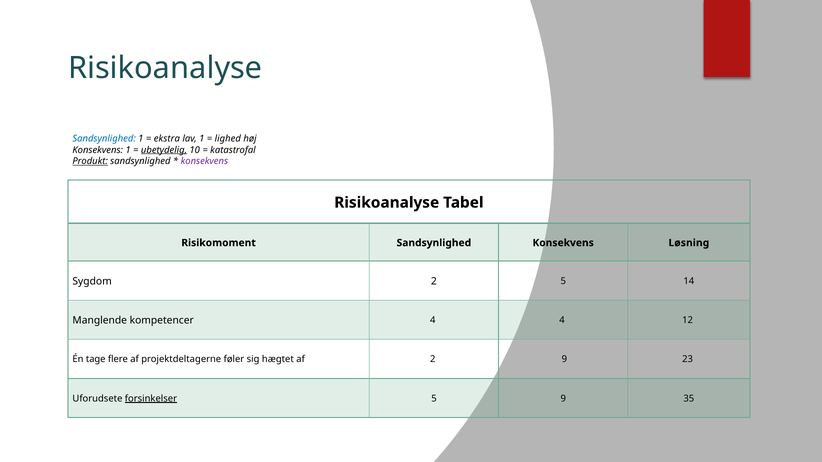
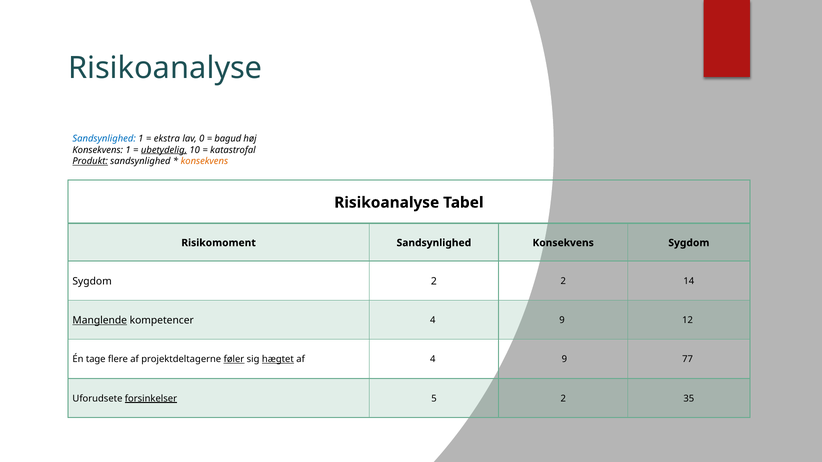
lav 1: 1 -> 0
lighed: lighed -> bagud
konsekvens at (204, 161) colour: purple -> orange
Konsekvens Løsning: Løsning -> Sygdom
2 5: 5 -> 2
Manglende underline: none -> present
kompetencer 4 4: 4 -> 9
føler underline: none -> present
hægtet underline: none -> present
af 2: 2 -> 4
23: 23 -> 77
5 9: 9 -> 2
